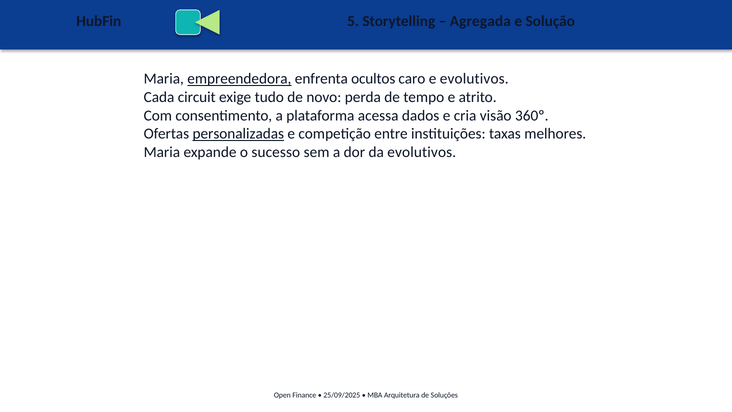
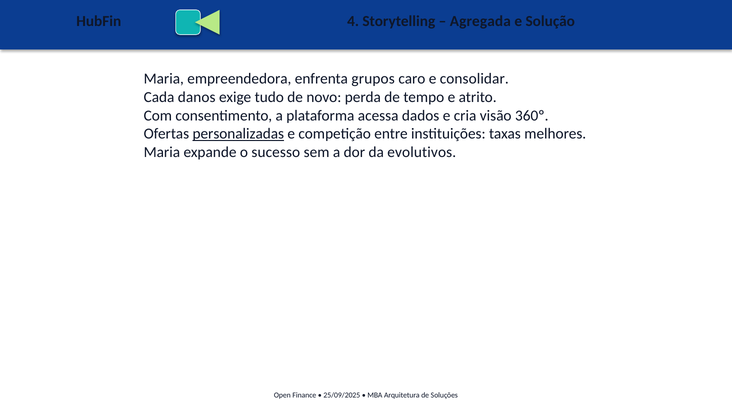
5: 5 -> 4
empreendedora underline: present -> none
ocultos: ocultos -> grupos
e evolutivos: evolutivos -> consolidar
circuit: circuit -> danos
